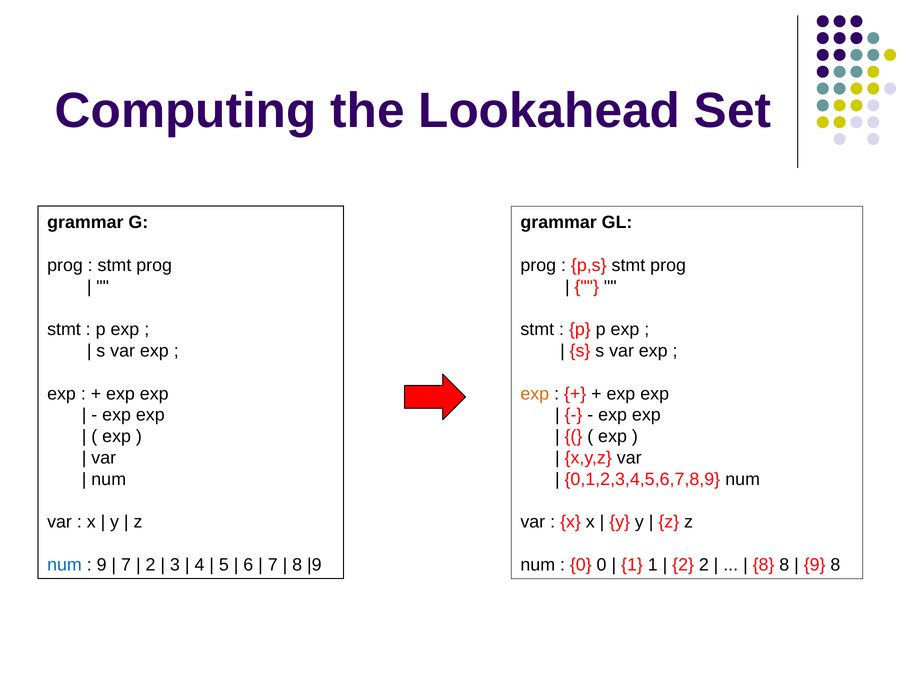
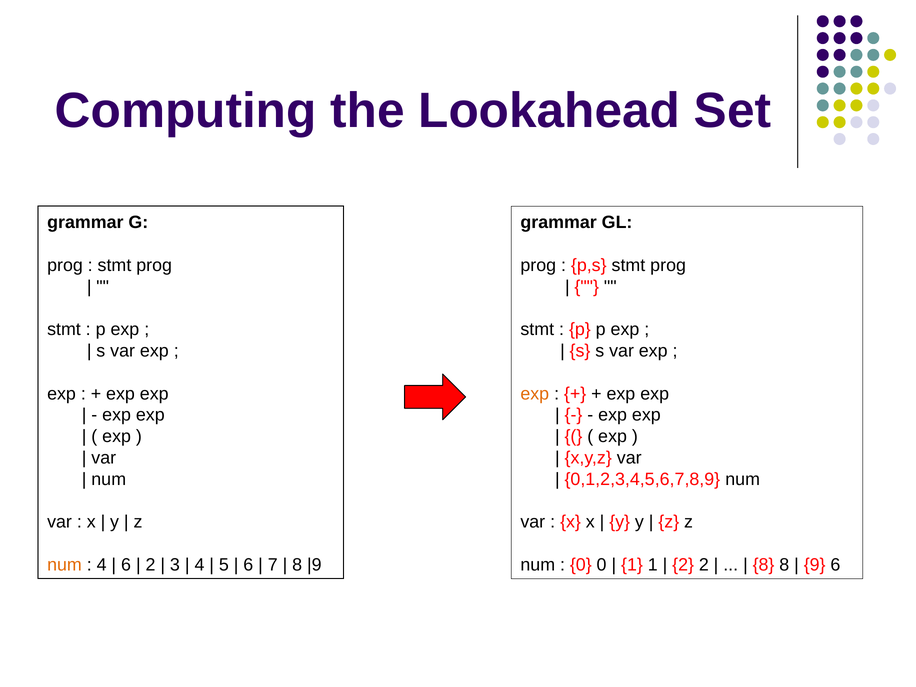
num at (64, 565) colour: blue -> orange
9 at (102, 565): 9 -> 4
7 at (126, 565): 7 -> 6
9 8: 8 -> 6
